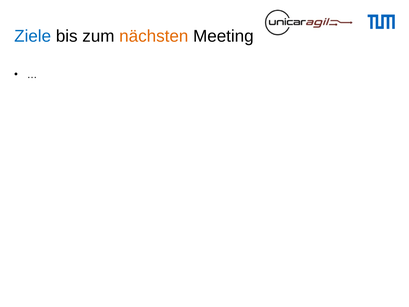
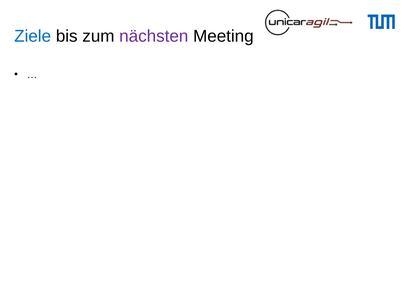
nächsten colour: orange -> purple
